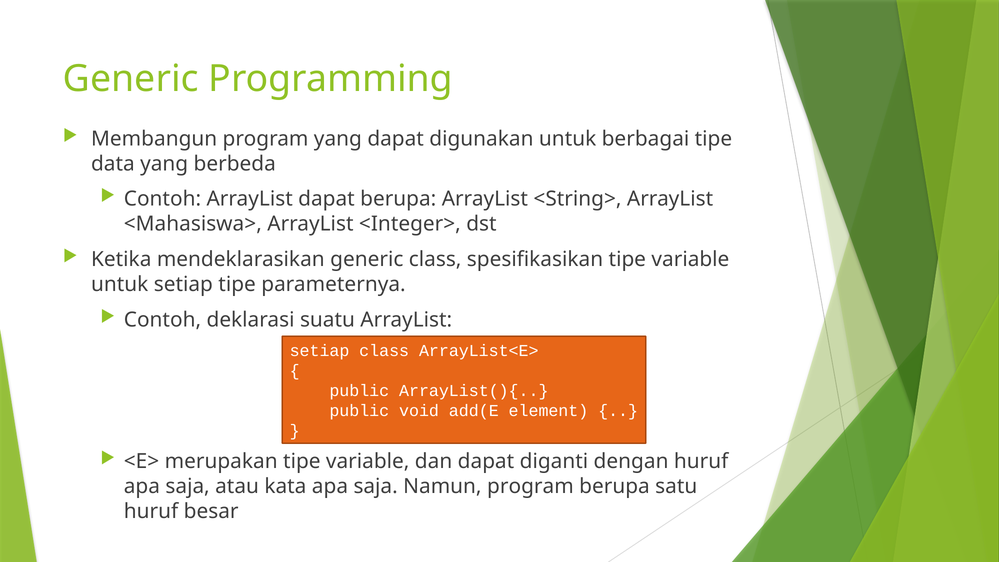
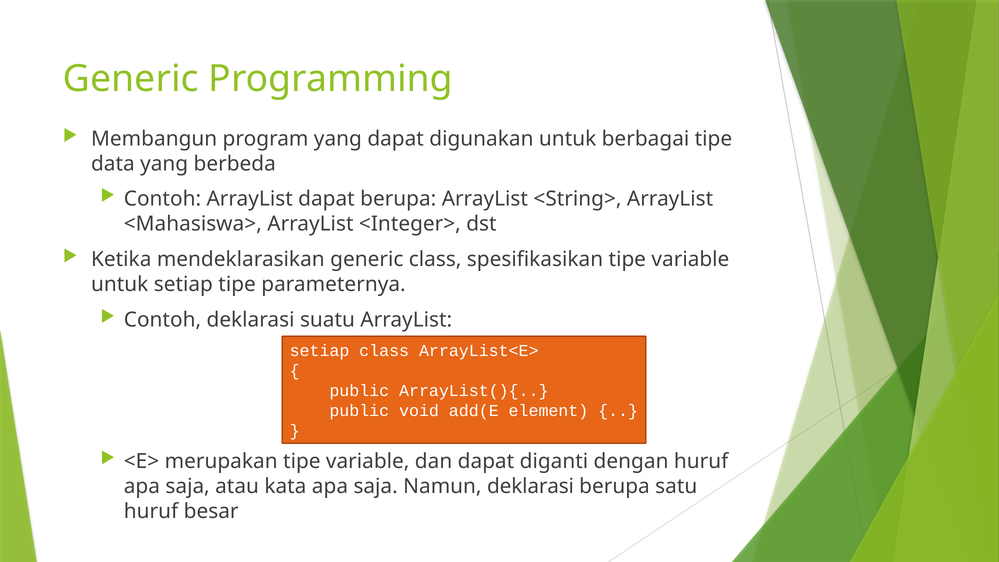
Namun program: program -> deklarasi
